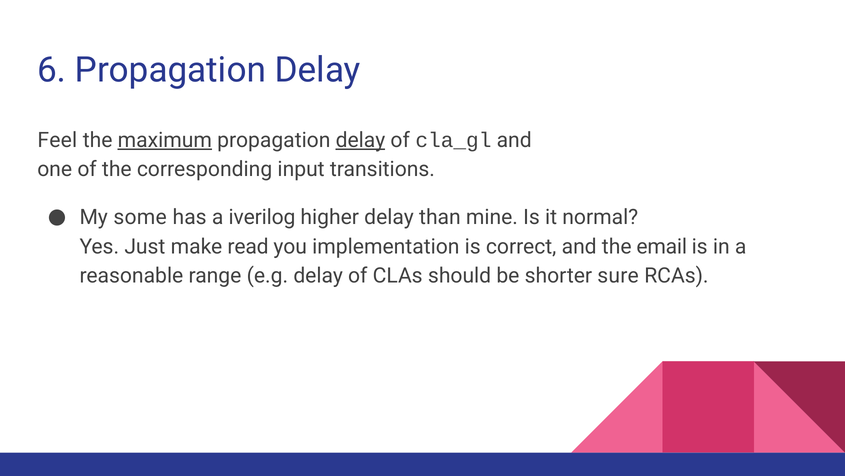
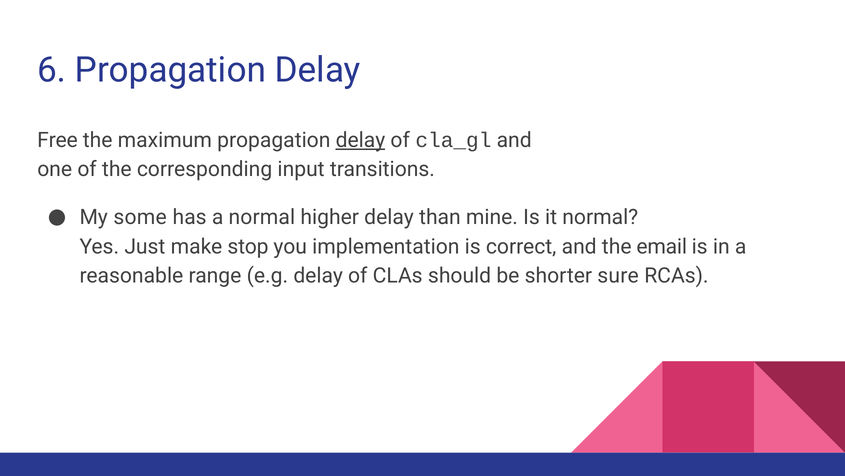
Feel: Feel -> Free
maximum underline: present -> none
a iverilog: iverilog -> normal
read: read -> stop
